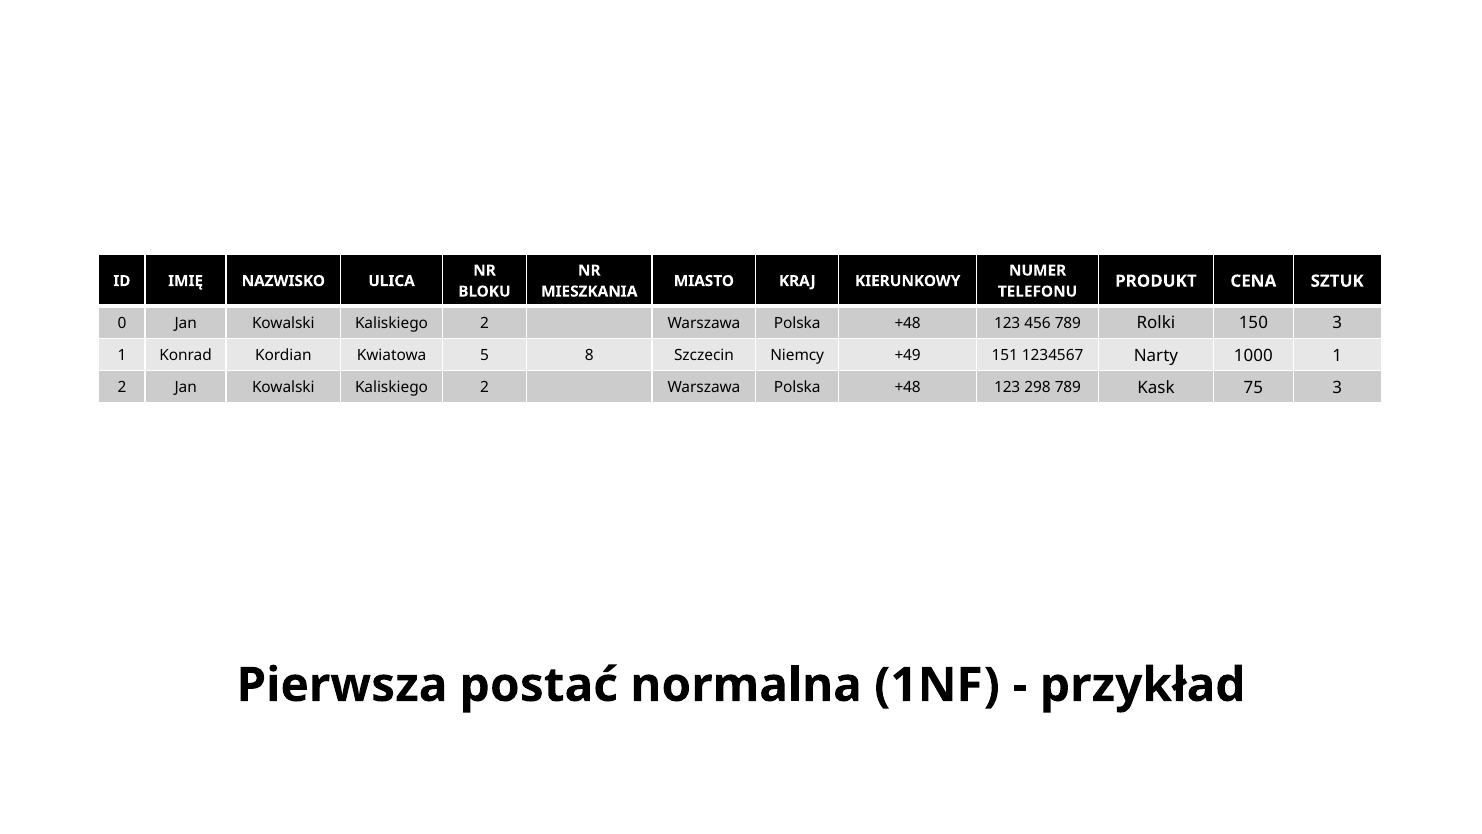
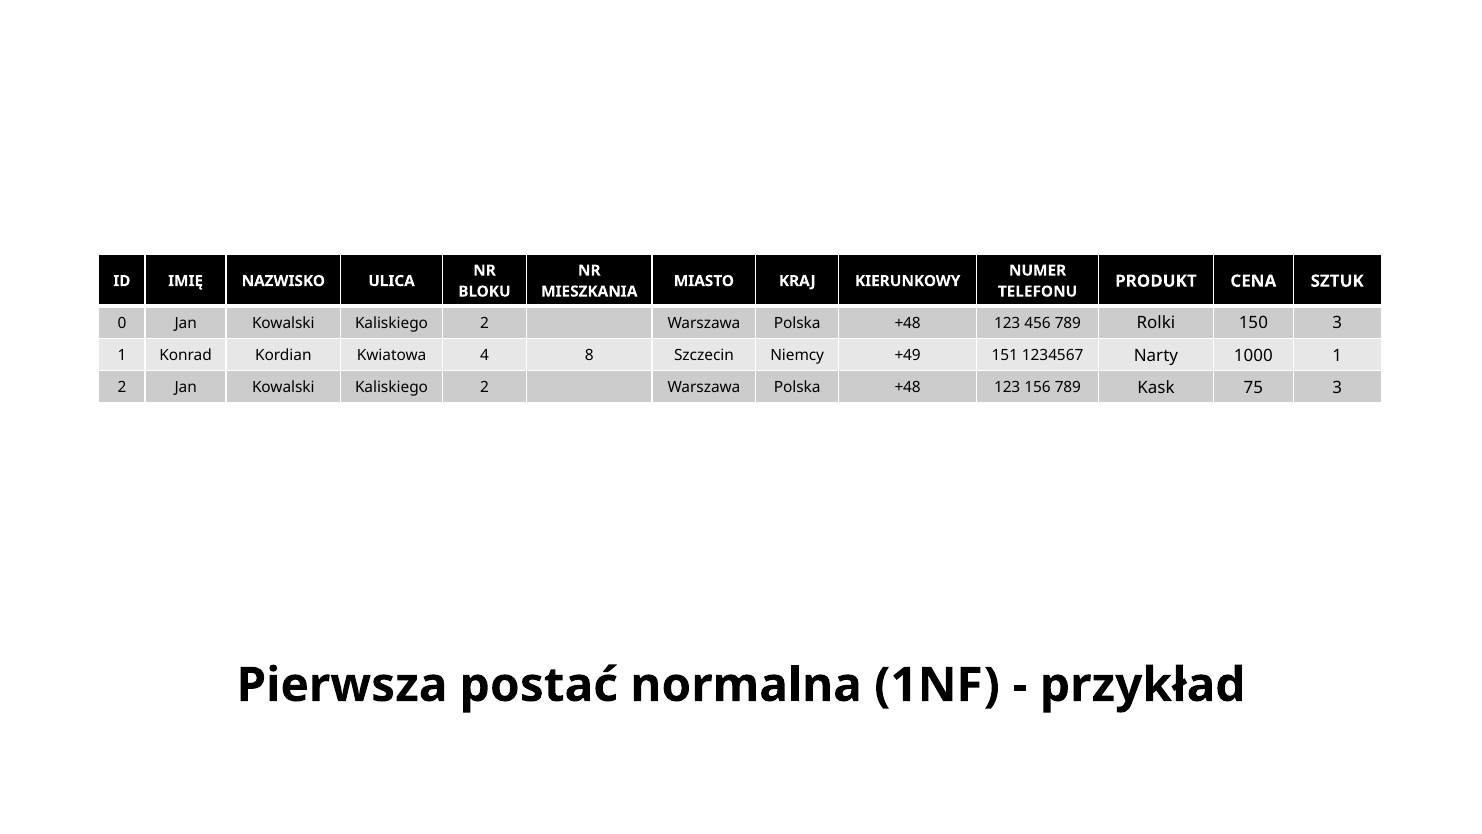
5: 5 -> 4
298: 298 -> 156
